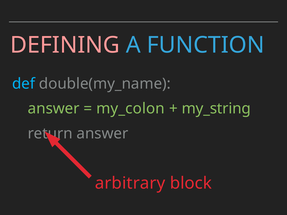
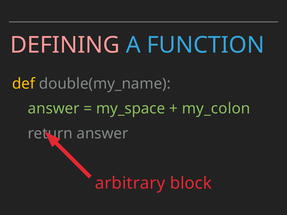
def colour: light blue -> yellow
my_colon: my_colon -> my_space
my_string: my_string -> my_colon
